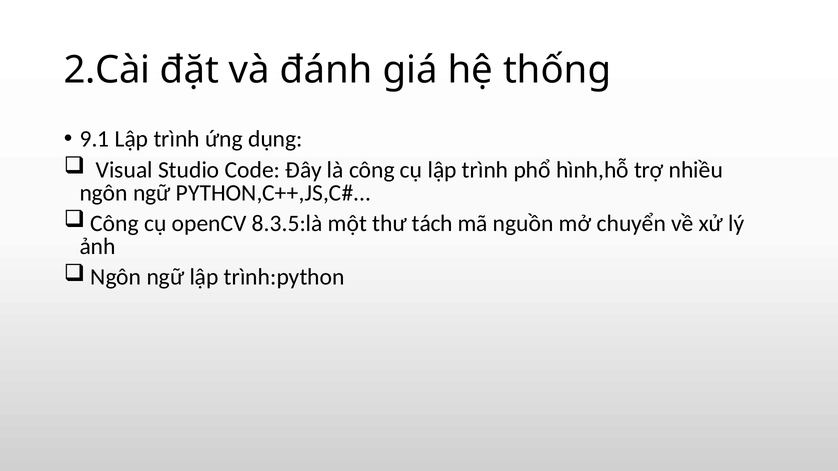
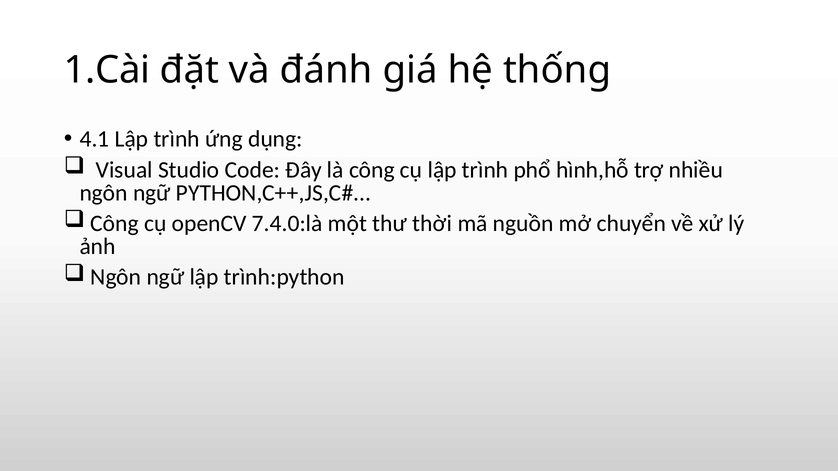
2.Cài: 2.Cài -> 1.Cài
9.1: 9.1 -> 4.1
8.3.5:là: 8.3.5:là -> 7.4.0:là
tách: tách -> thời
